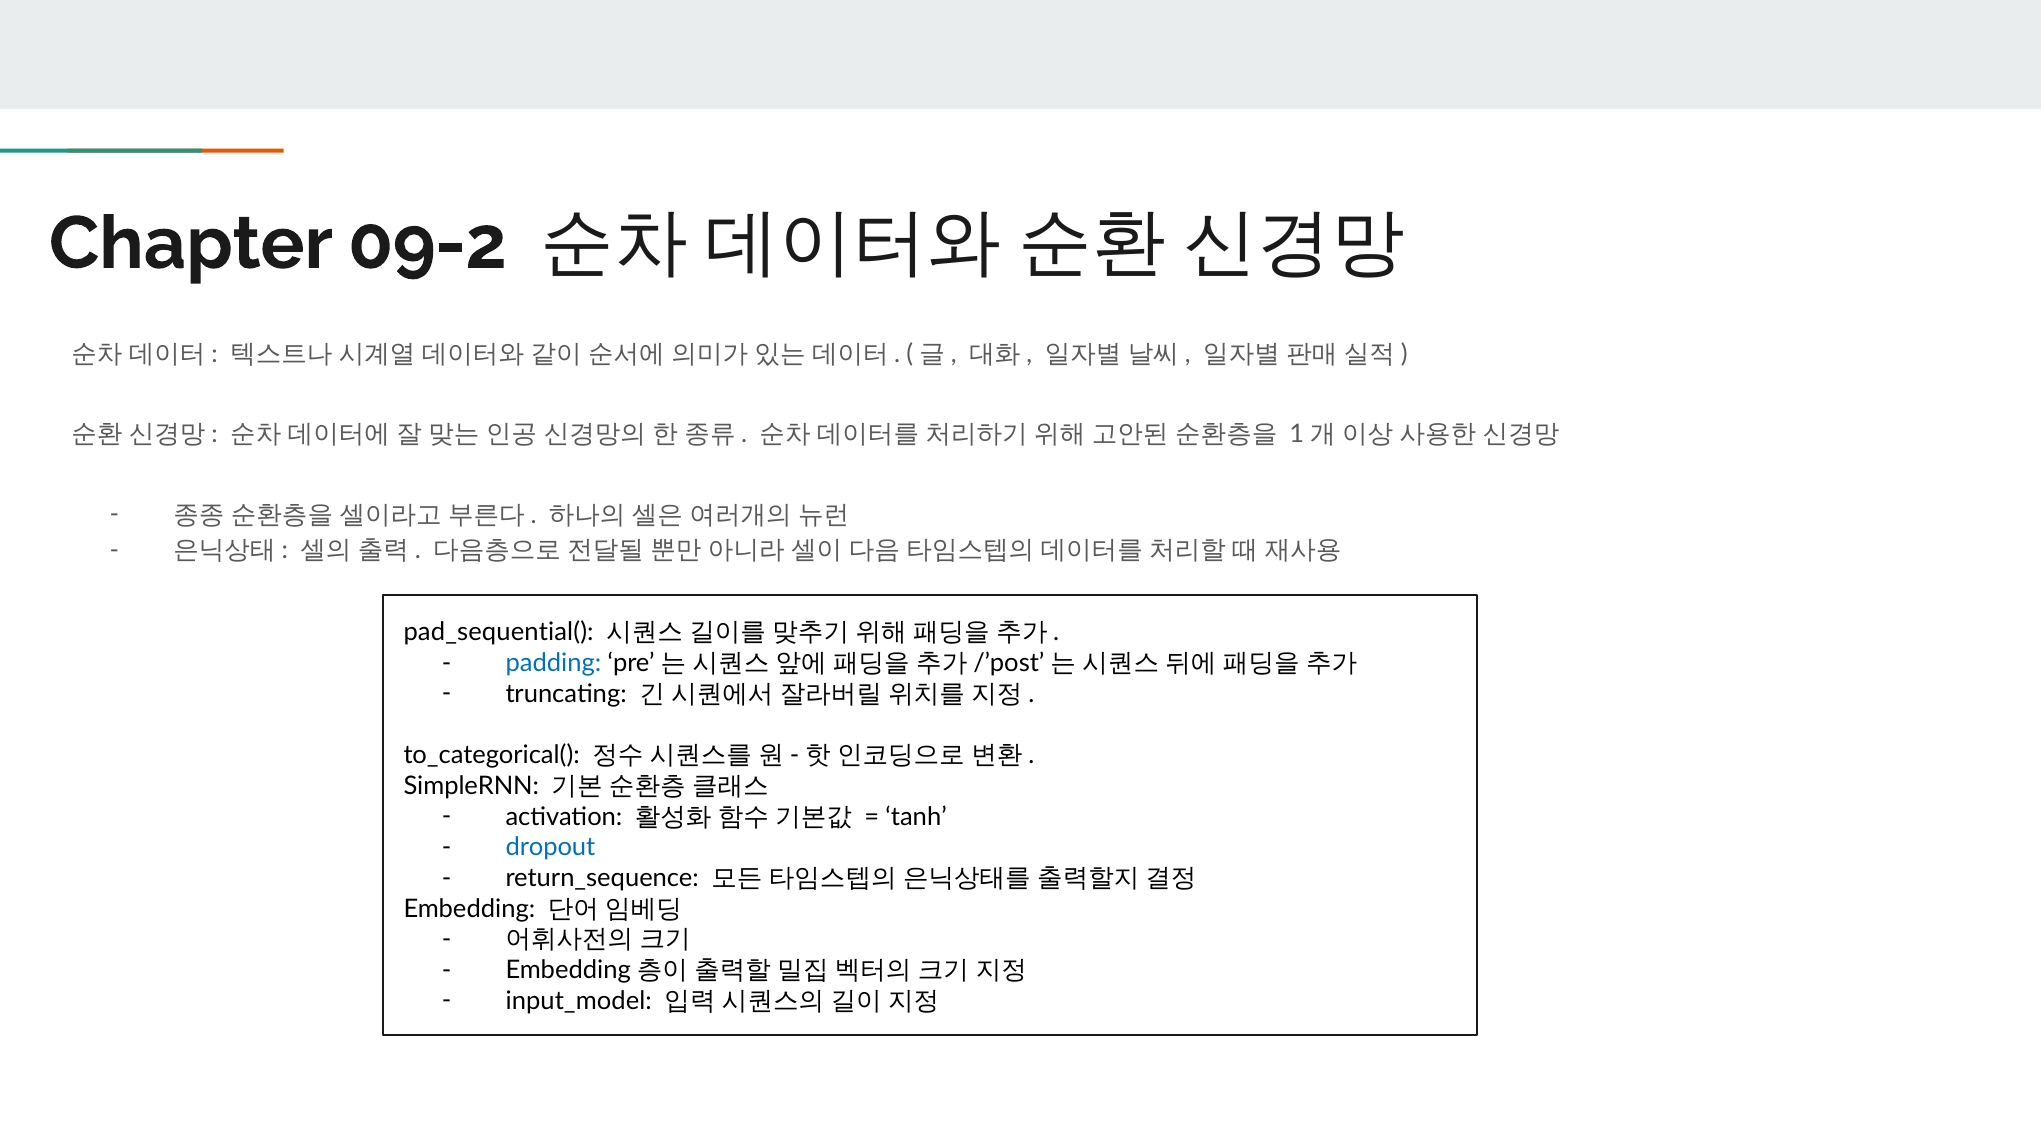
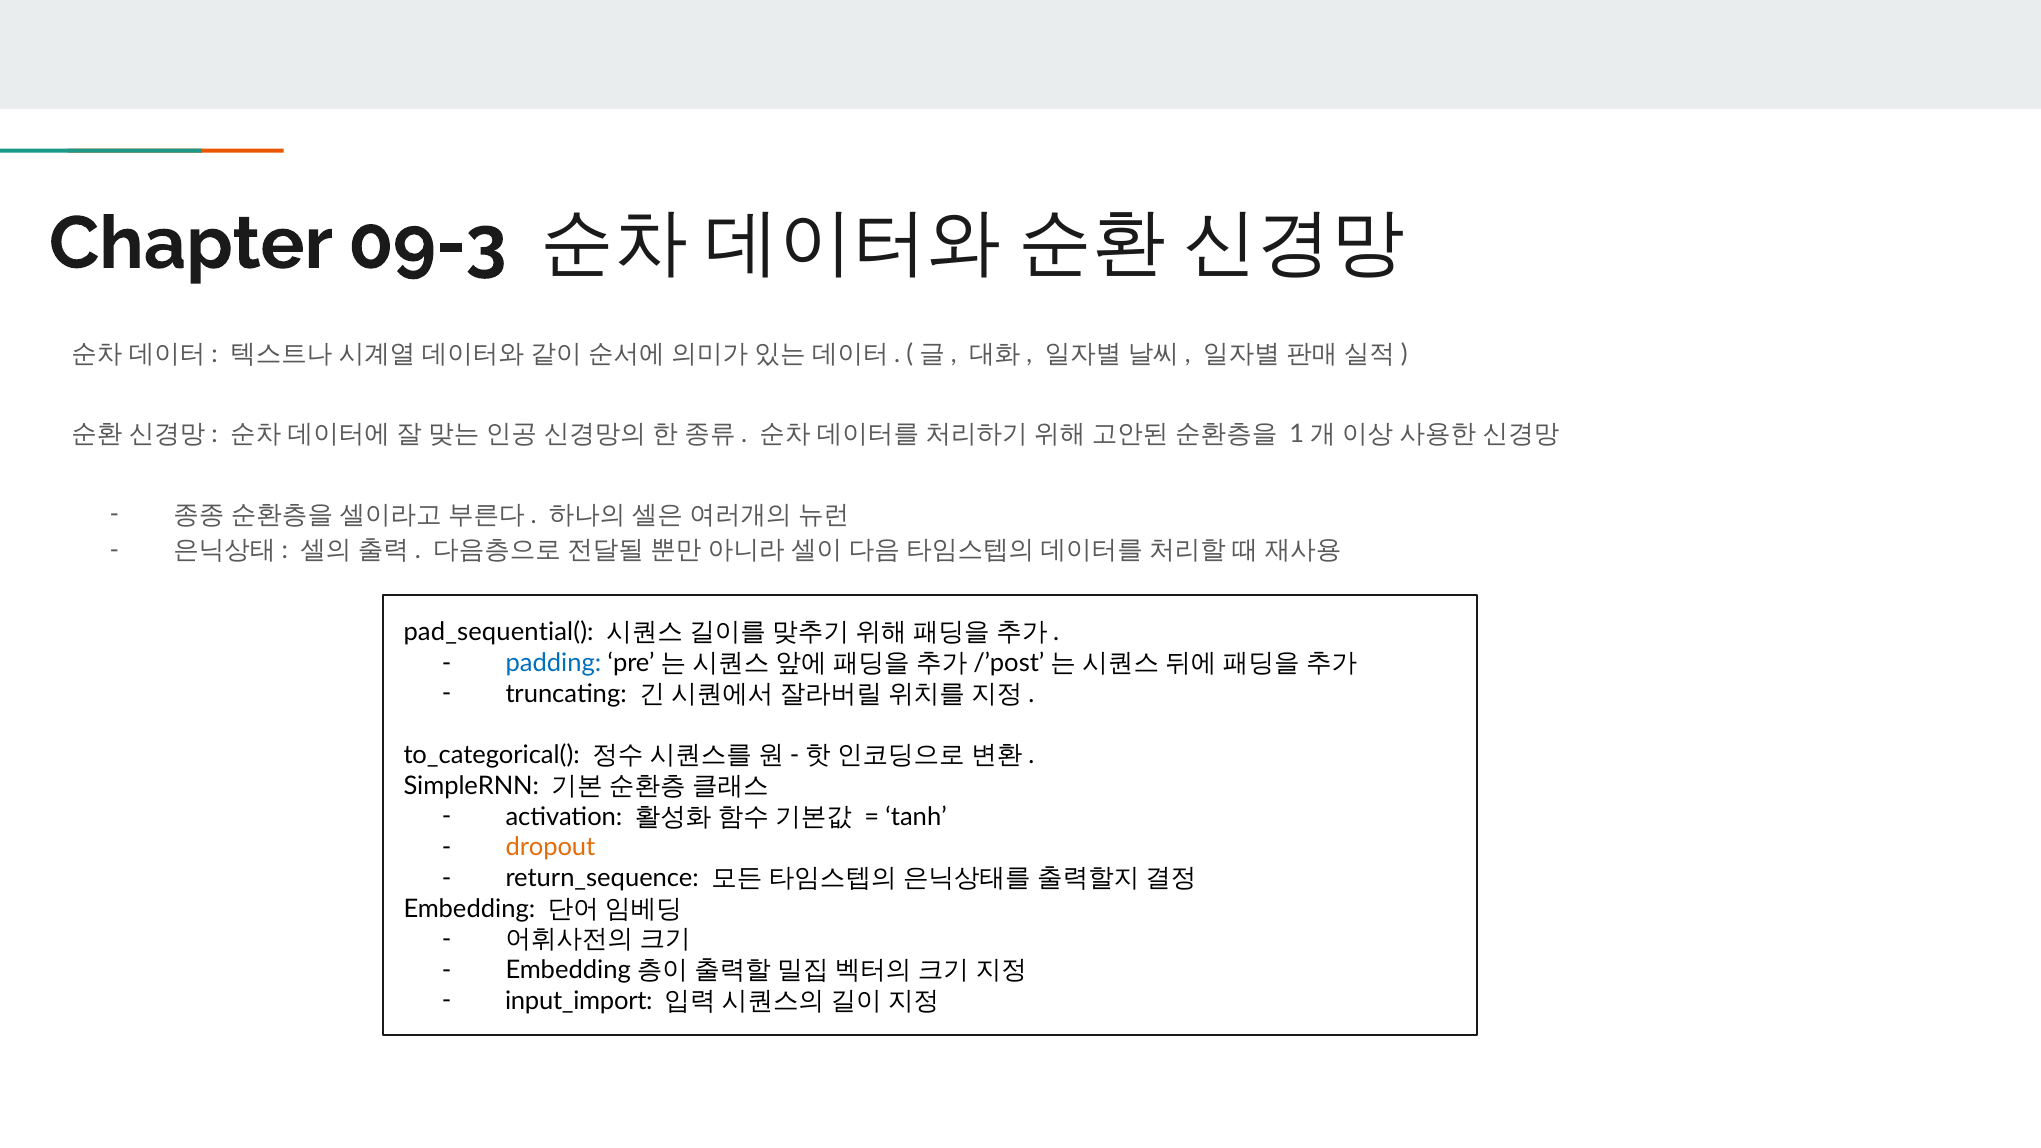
09-2: 09-2 -> 09-3
dropout colour: blue -> orange
input_model: input_model -> input_import
